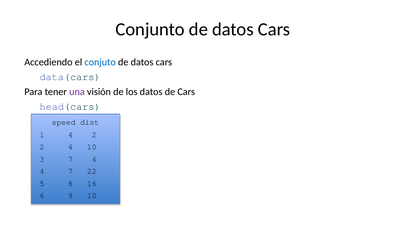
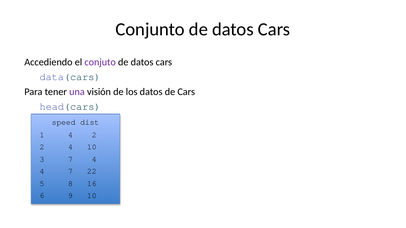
conjuto colour: blue -> purple
